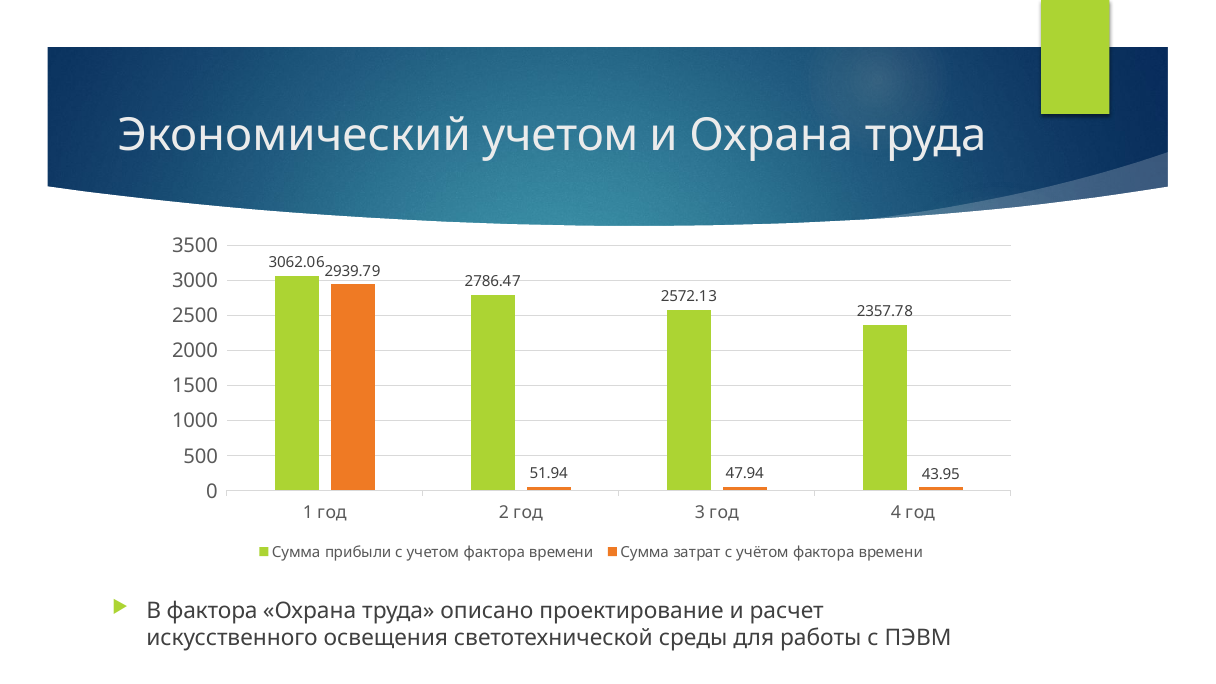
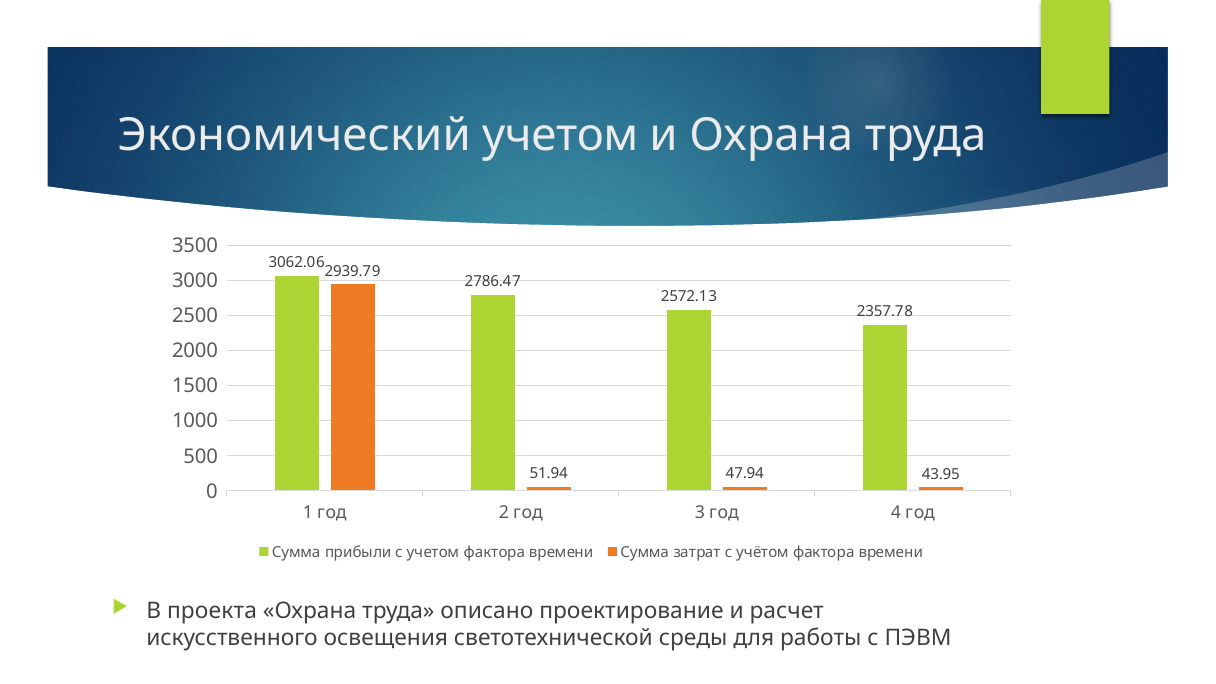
В фактора: фактора -> проекта
